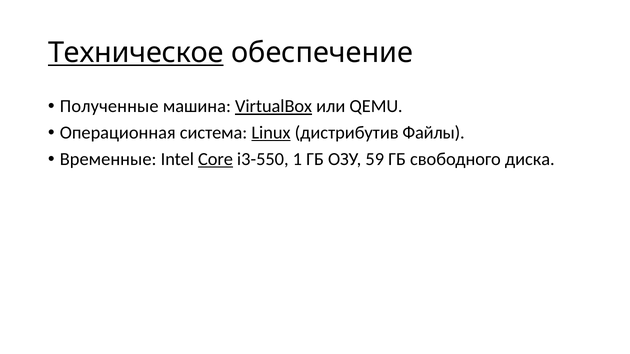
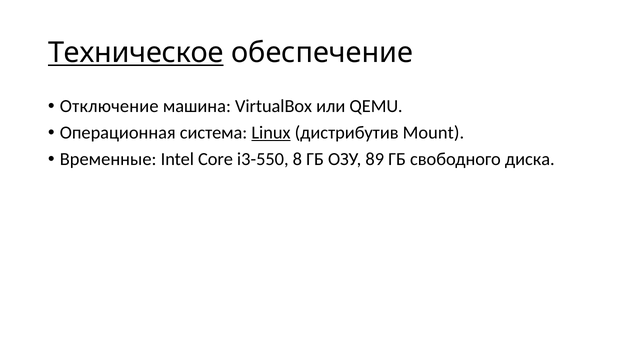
Полученные: Полученные -> Отключение
VirtualBox underline: present -> none
Файлы: Файлы -> Mount
Core underline: present -> none
1: 1 -> 8
59: 59 -> 89
